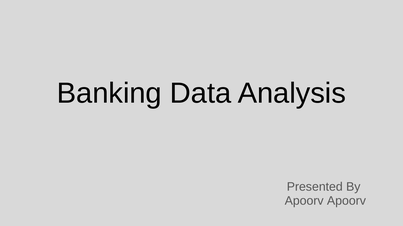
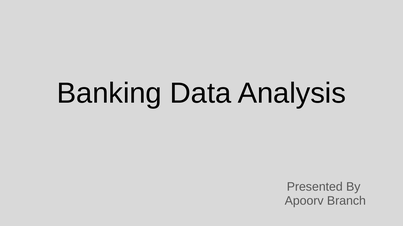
Apoorv Apoorv: Apoorv -> Branch
